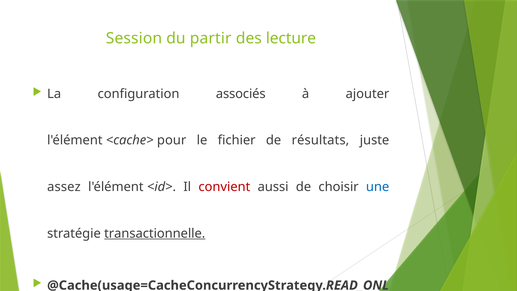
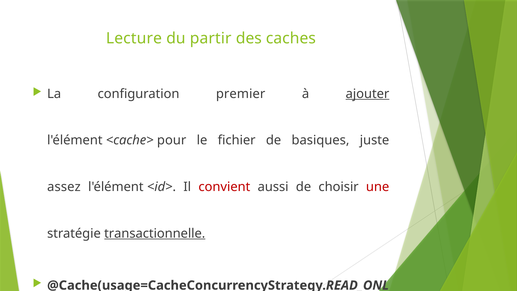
Session: Session -> Lecture
lecture: lecture -> caches
associés: associés -> premier
ajouter underline: none -> present
résultats: résultats -> basiques
une colour: blue -> red
